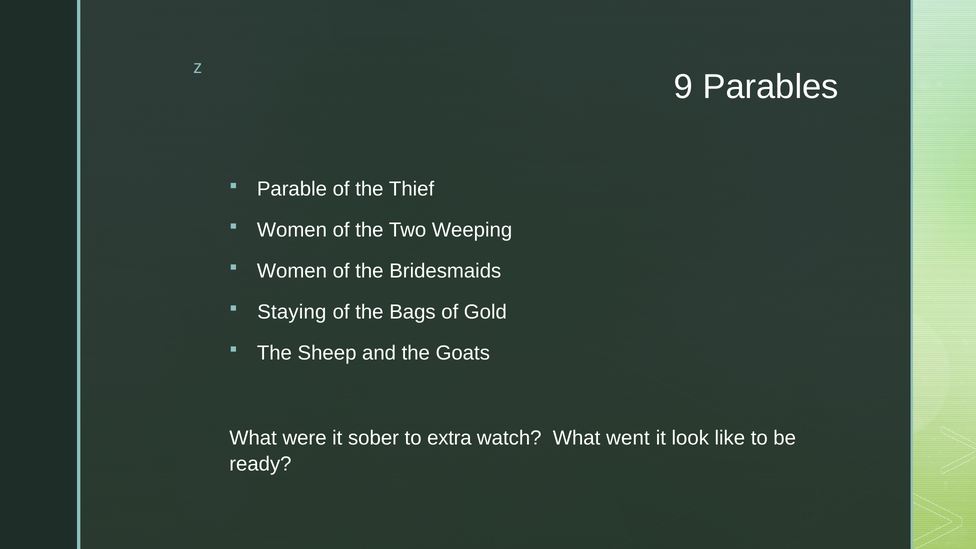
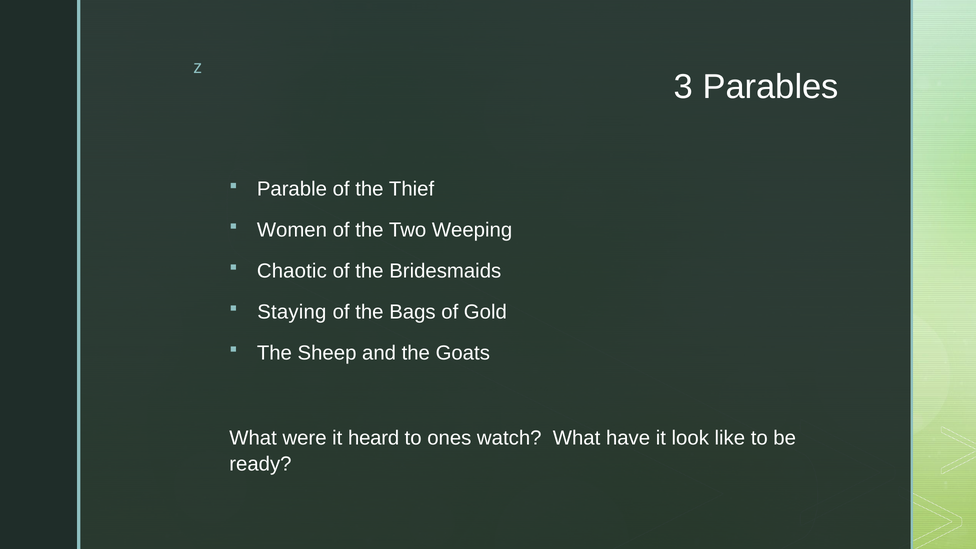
9: 9 -> 3
Women at (292, 271): Women -> Chaotic
sober: sober -> heard
extra: extra -> ones
went: went -> have
